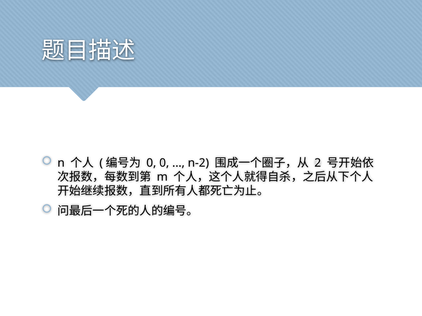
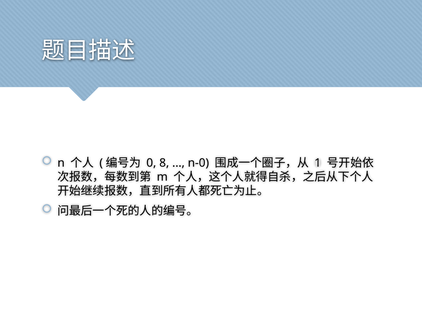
0 0: 0 -> 8
n-2: n-2 -> n-0
2: 2 -> 1
